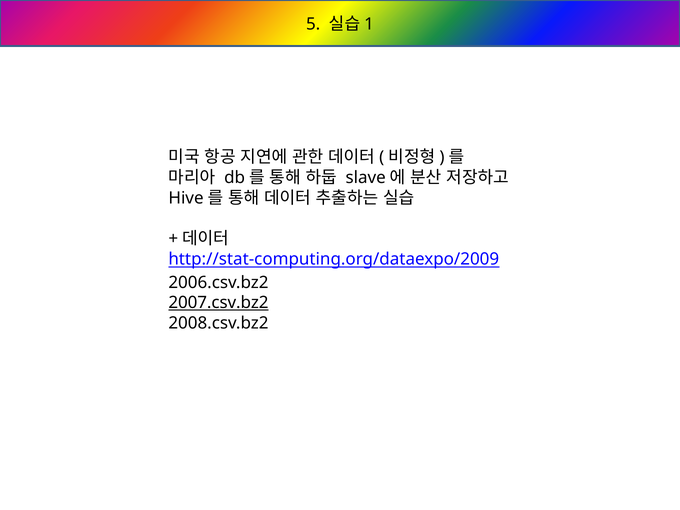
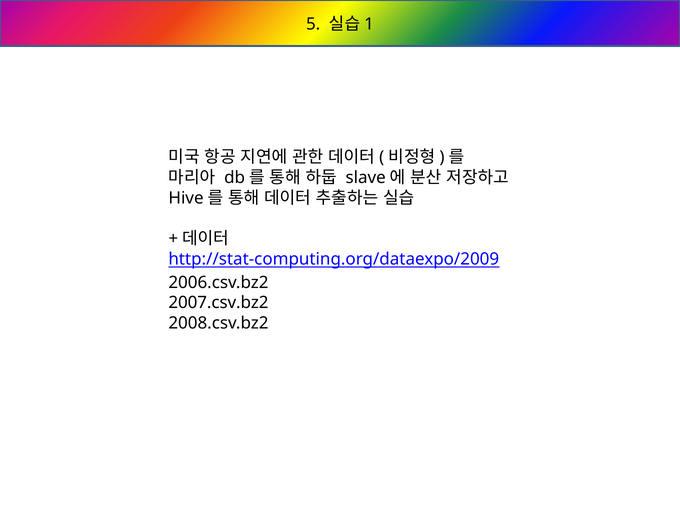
2007.csv.bz2 underline: present -> none
